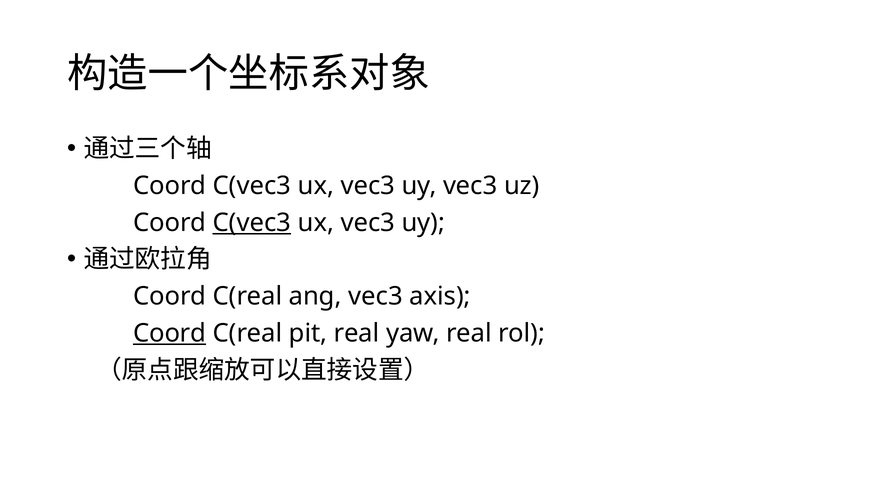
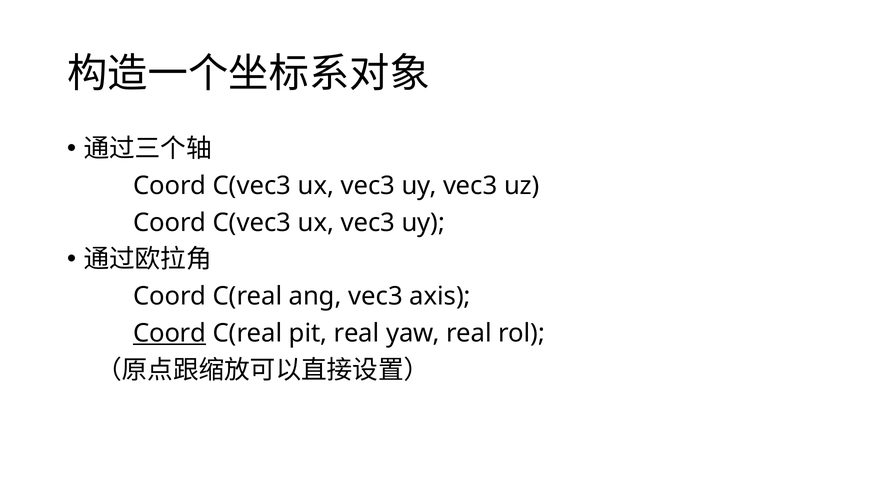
C(vec3 at (252, 223) underline: present -> none
